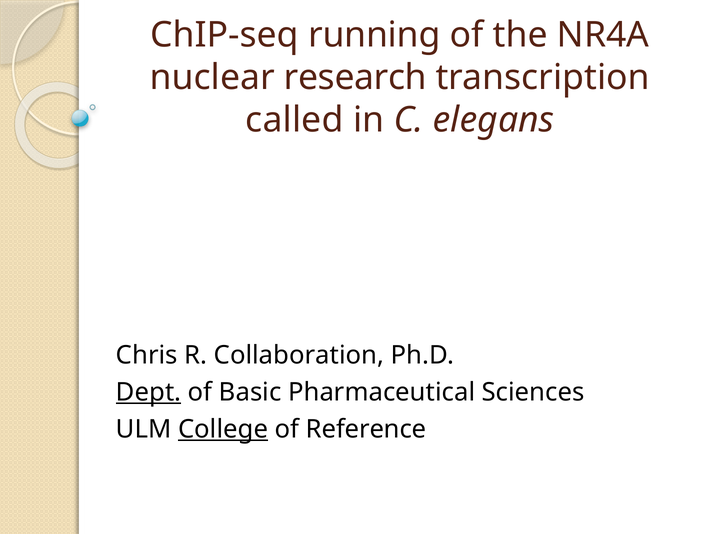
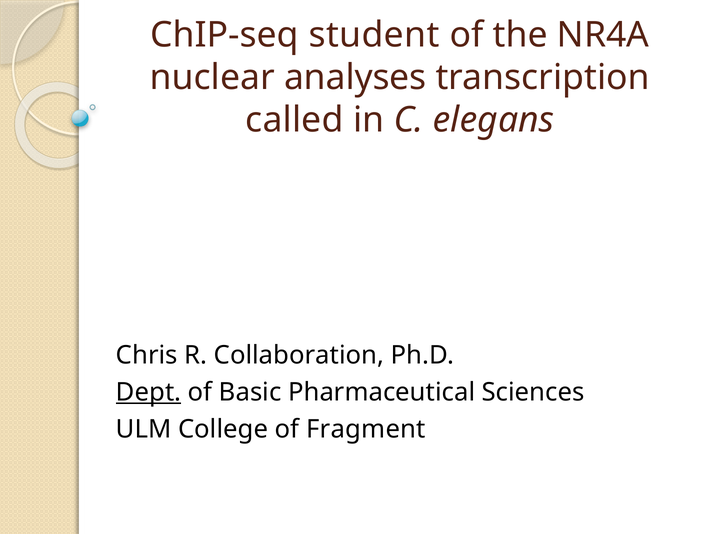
running: running -> student
research: research -> analyses
College underline: present -> none
Reference: Reference -> Fragment
